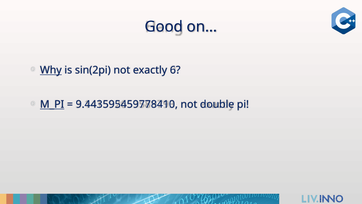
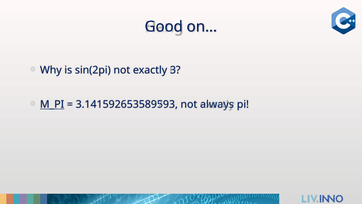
Why underline: present -> none
6: 6 -> 3
9.443595459778410: 9.443595459778410 -> 3.141592653589593
double: double -> always
